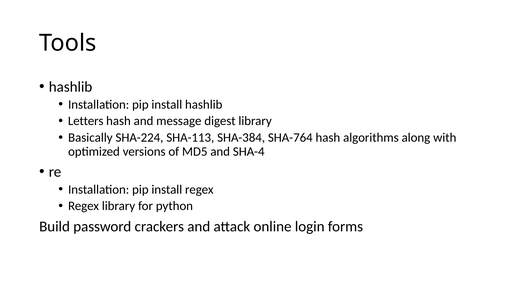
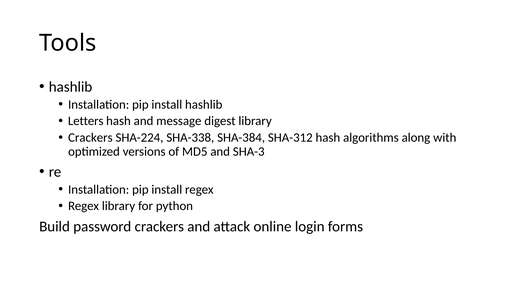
Basically at (90, 138): Basically -> Crackers
SHA-113: SHA-113 -> SHA-338
SHA-764: SHA-764 -> SHA-312
SHA-4: SHA-4 -> SHA-3
